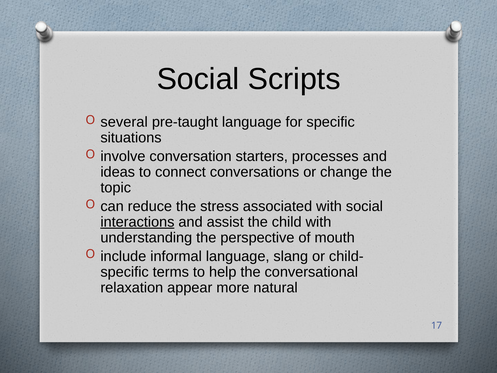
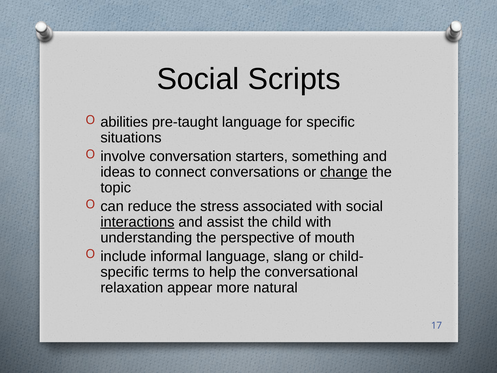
several: several -> abilities
processes: processes -> something
change underline: none -> present
